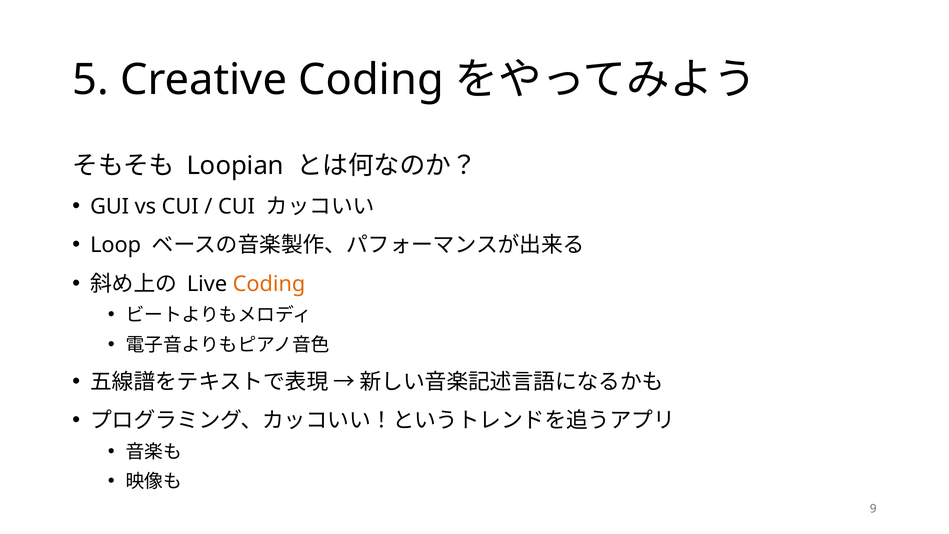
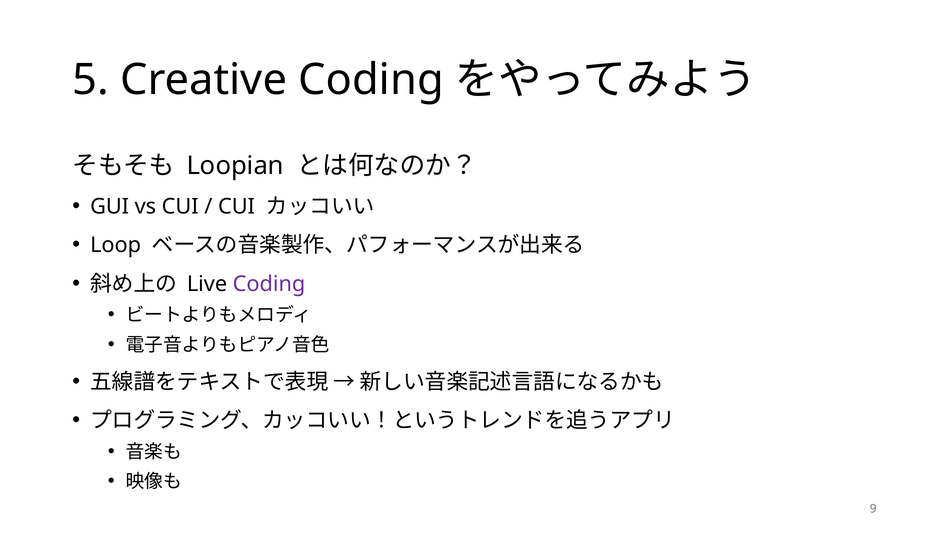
Coding at (269, 284) colour: orange -> purple
